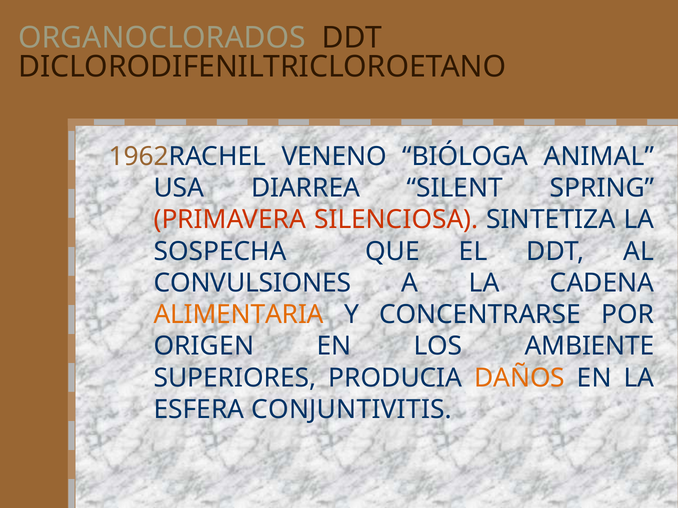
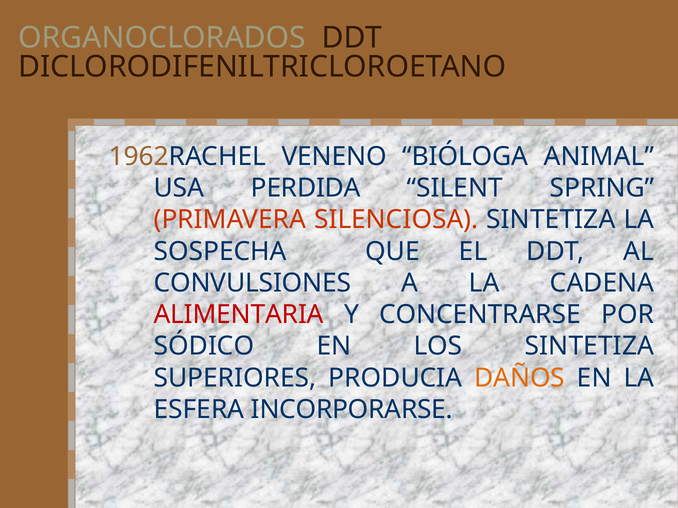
DIARREA: DIARREA -> PERDIDA
ALIMENTARIA colour: orange -> red
ORIGEN: ORIGEN -> SÓDICO
LOS AMBIENTE: AMBIENTE -> SINTETIZA
CONJUNTIVITIS: CONJUNTIVITIS -> INCORPORARSE
